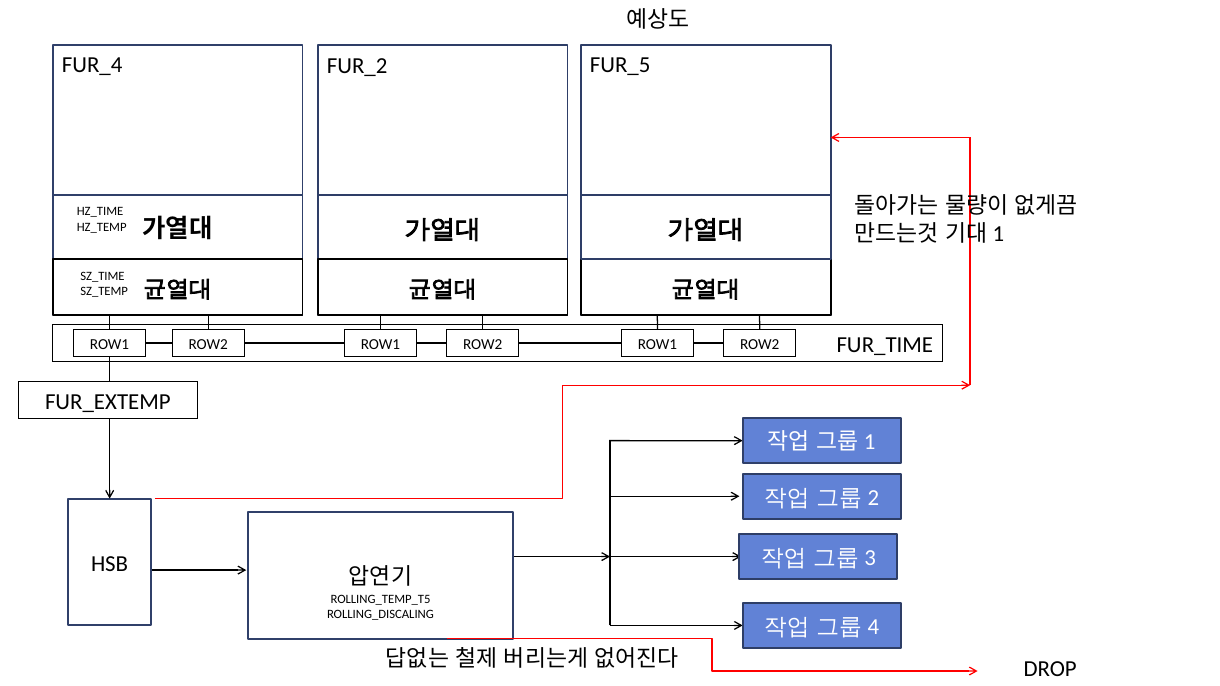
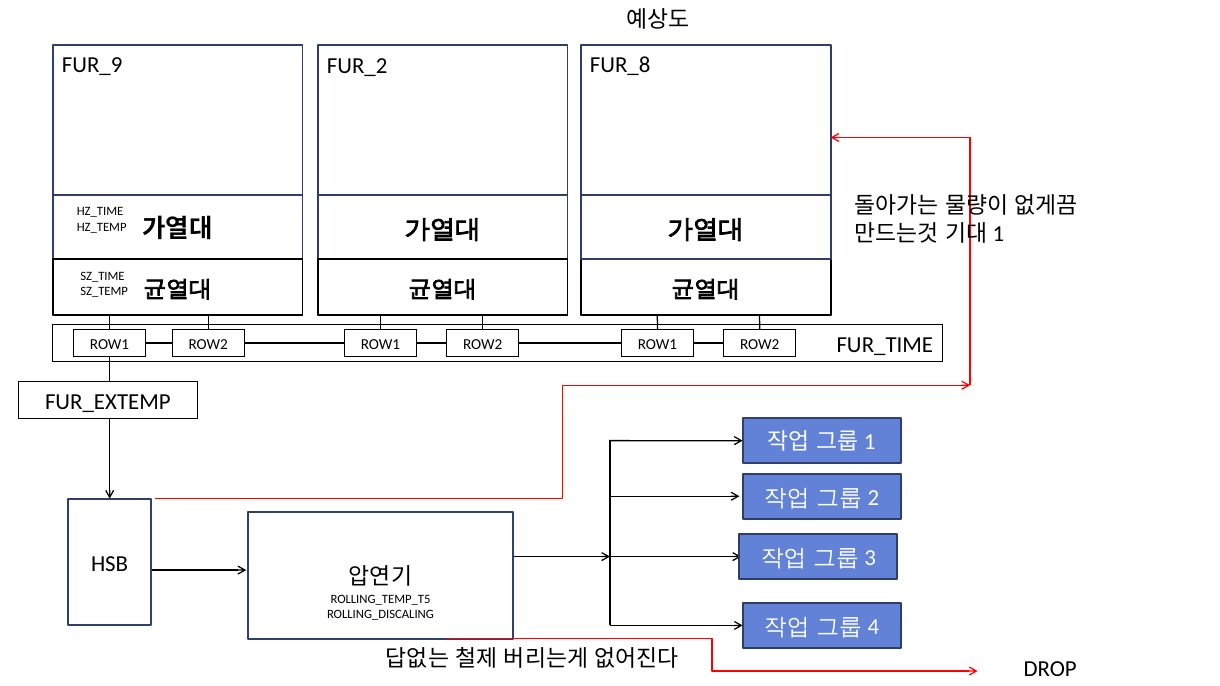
FUR_4: FUR_4 -> FUR_9
FUR_5: FUR_5 -> FUR_8
